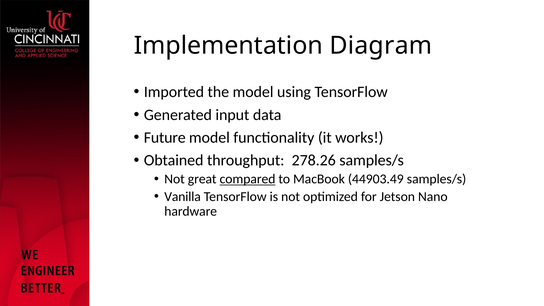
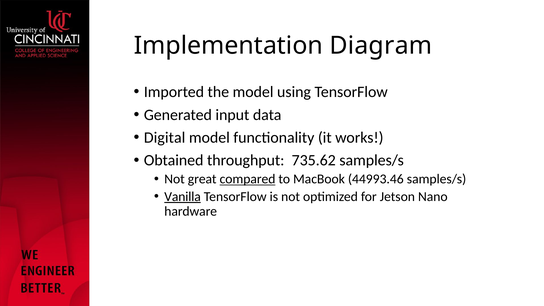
Future: Future -> Digital
278.26: 278.26 -> 735.62
44903.49: 44903.49 -> 44993.46
Vanilla underline: none -> present
